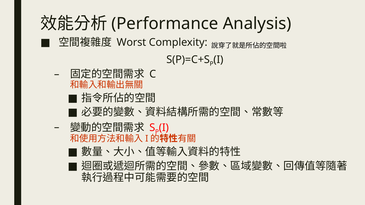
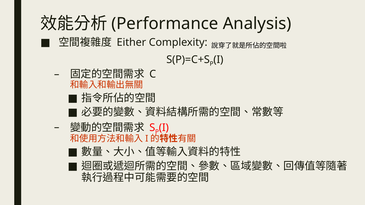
Worst: Worst -> Either
